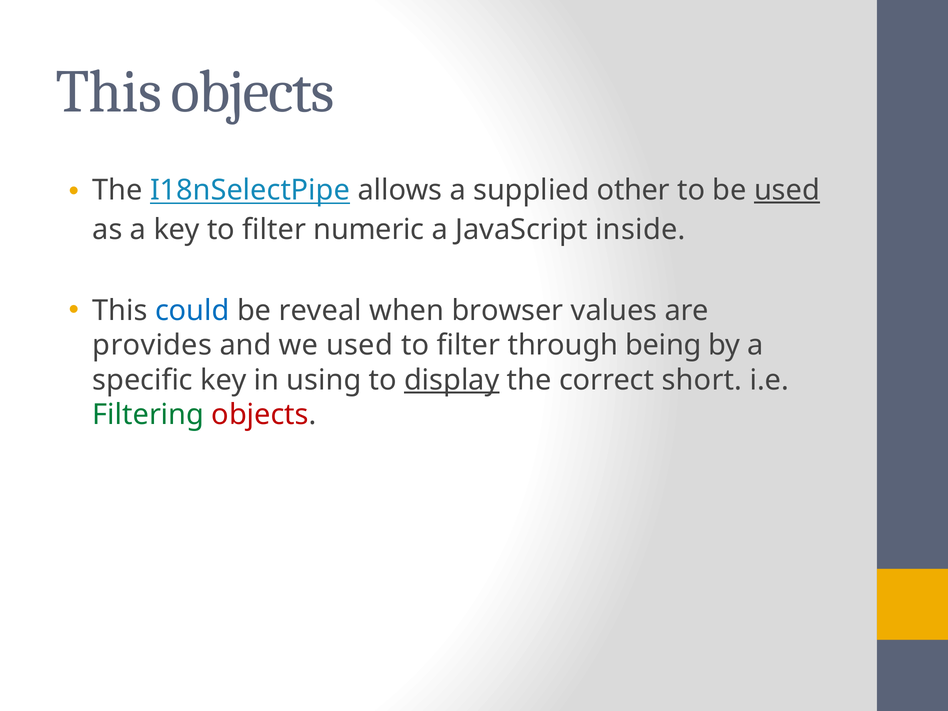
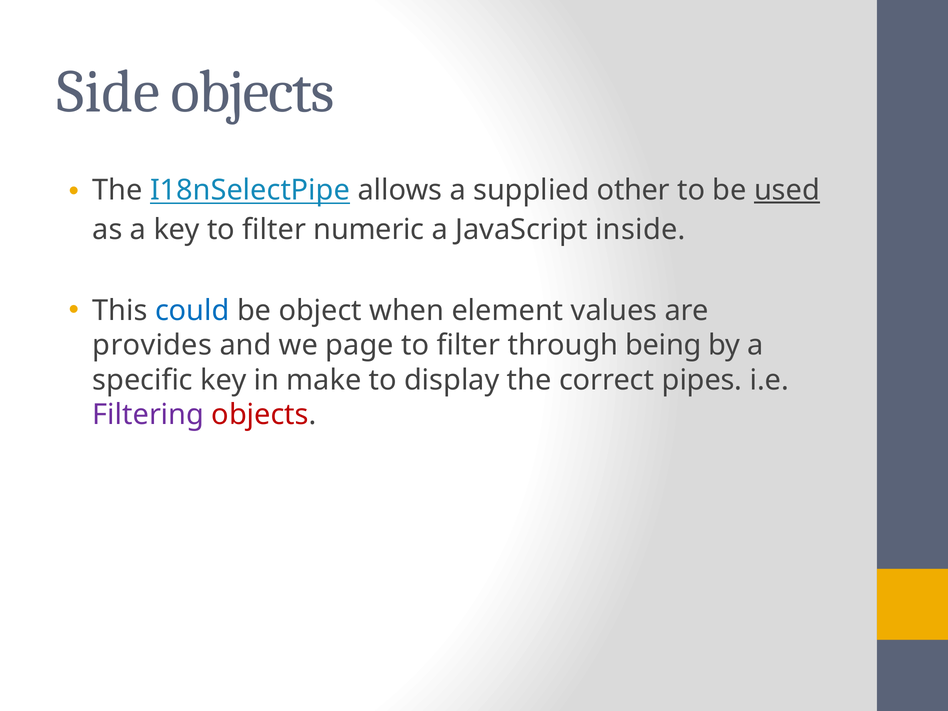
This at (109, 92): This -> Side
reveal: reveal -> object
browser: browser -> element
we used: used -> page
using: using -> make
display underline: present -> none
short: short -> pipes
Filtering colour: green -> purple
